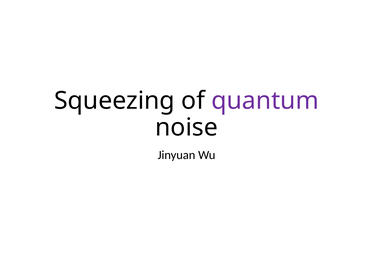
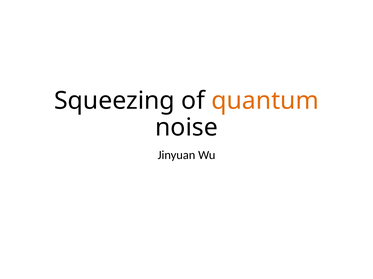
quantum colour: purple -> orange
